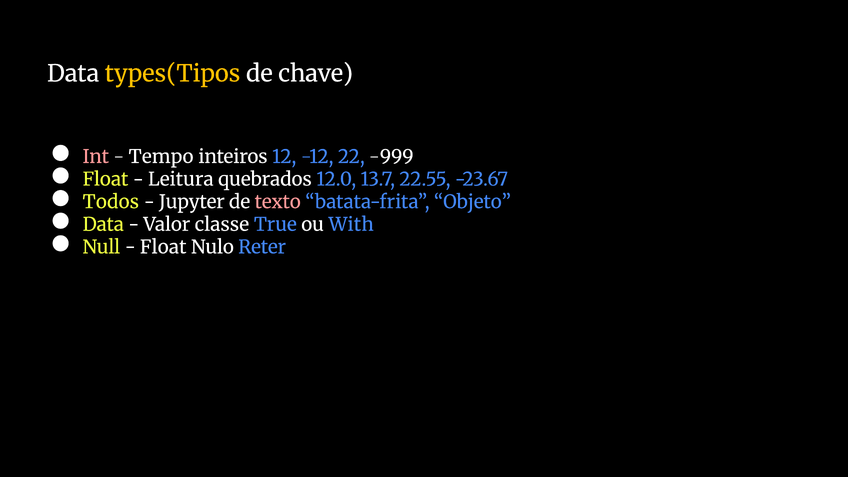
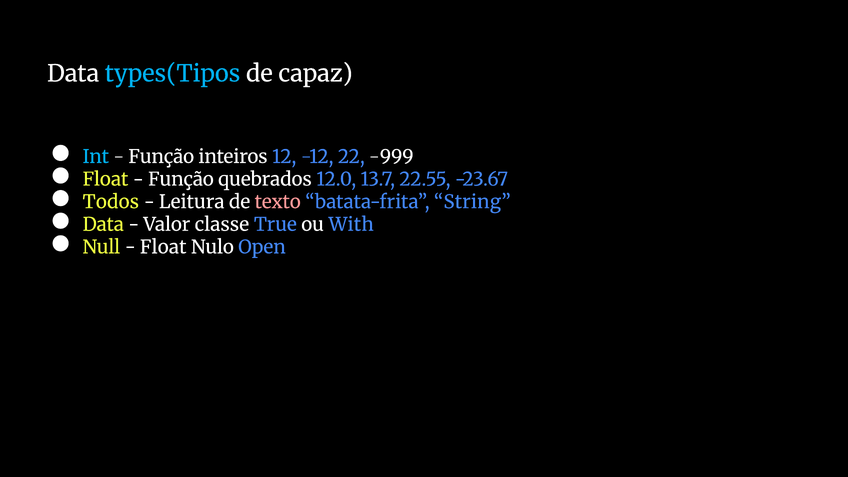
types(Tipos colour: yellow -> light blue
chave: chave -> capaz
Int colour: pink -> light blue
Tempo at (161, 157): Tempo -> Função
Leitura at (181, 179): Leitura -> Função
Jupyter: Jupyter -> Leitura
Objeto: Objeto -> String
Reter: Reter -> Open
